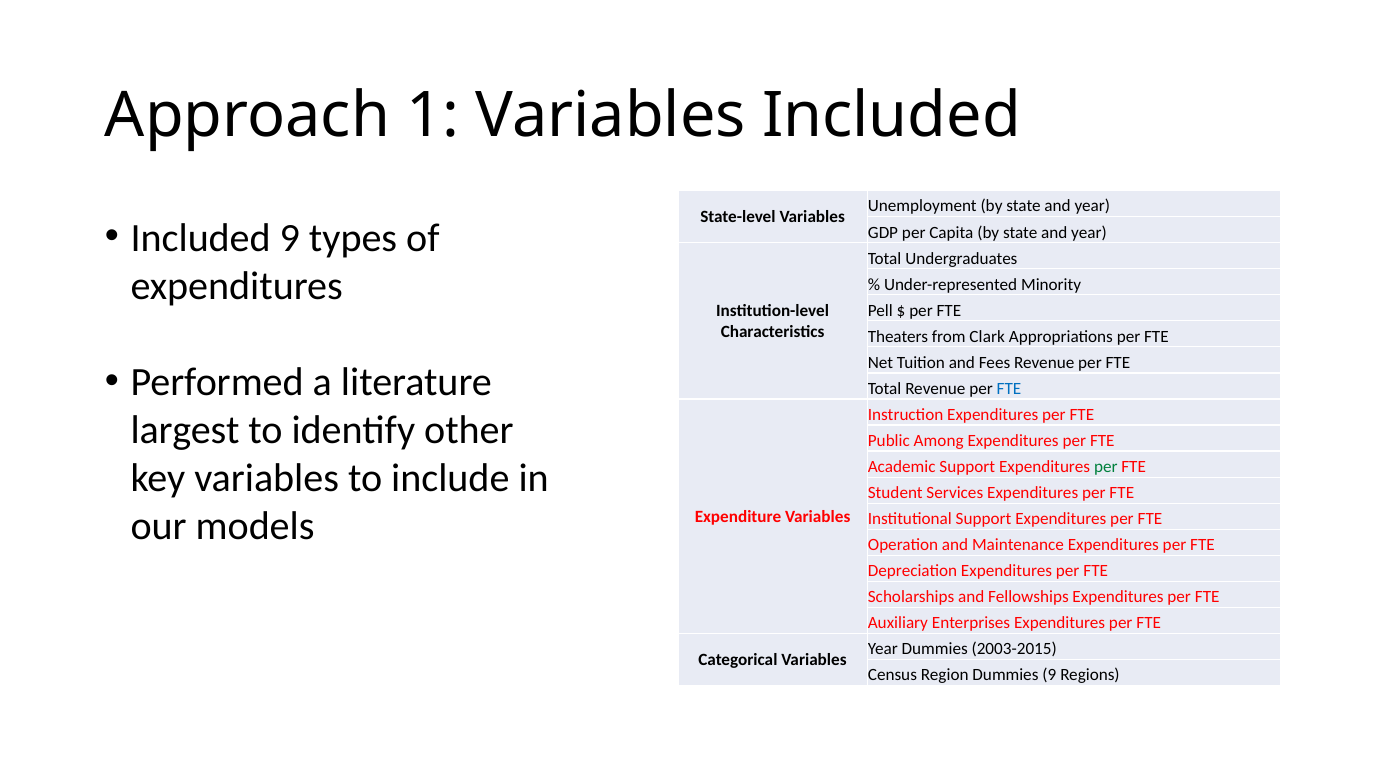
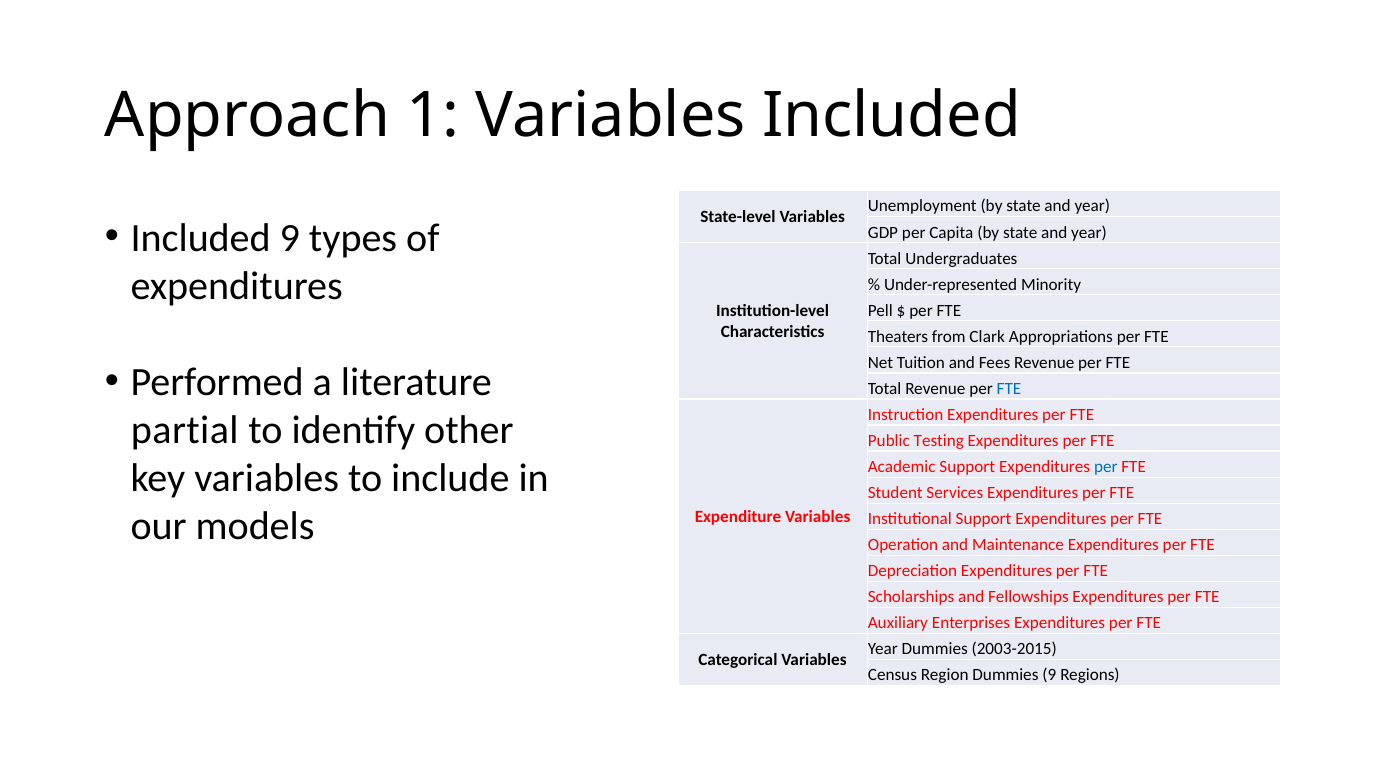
largest: largest -> partial
Among: Among -> Testing
per at (1106, 467) colour: green -> blue
